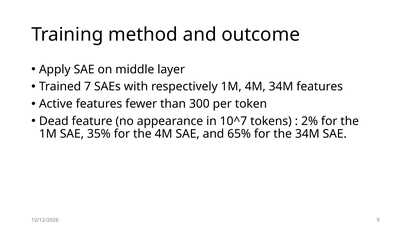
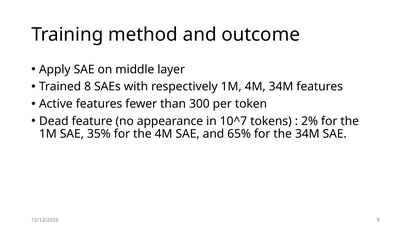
7: 7 -> 8
